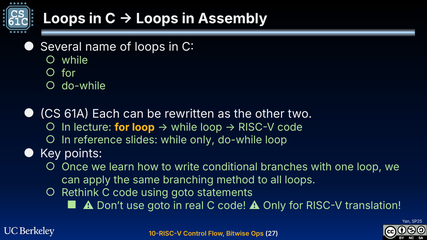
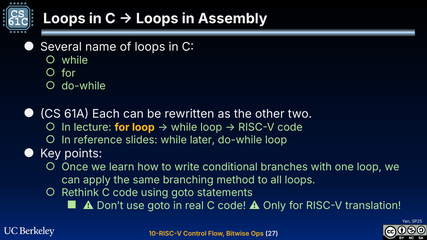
while only: only -> later
